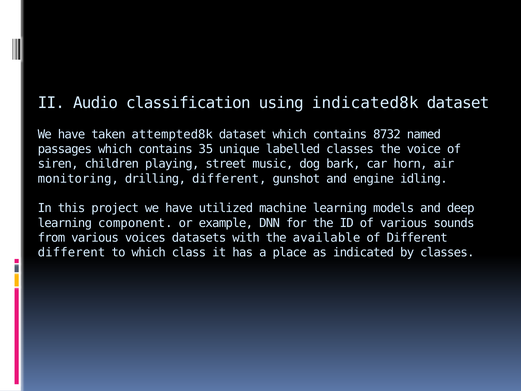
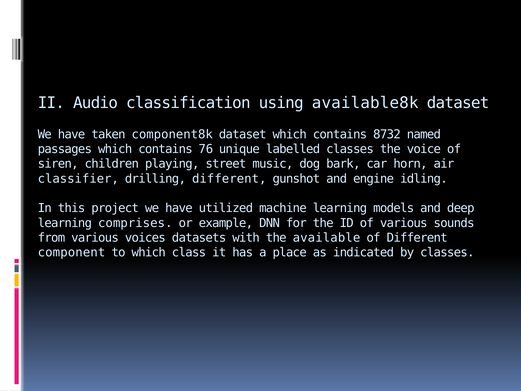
indicated8k: indicated8k -> available8k
attempted8k: attempted8k -> component8k
35: 35 -> 76
monitoring: monitoring -> classifier
component: component -> comprises
different at (71, 252): different -> component
